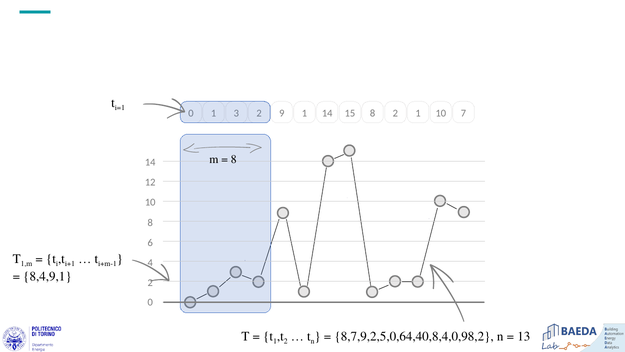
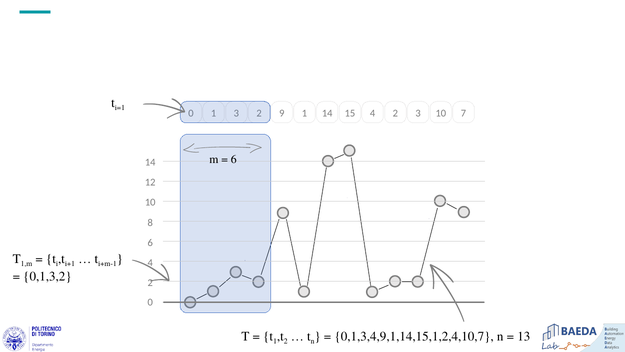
14 8: 8 -> 4
2 1: 1 -> 3
8 at (234, 159): 8 -> 6
8,4,9,1: 8,4,9,1 -> 0,1,3,2
8,7,9,2,5,0,64,40,8,4,0,98,2: 8,7,9,2,5,0,64,40,8,4,0,98,2 -> 0,1,3,4,9,1,14,15,1,2,4,10,7
